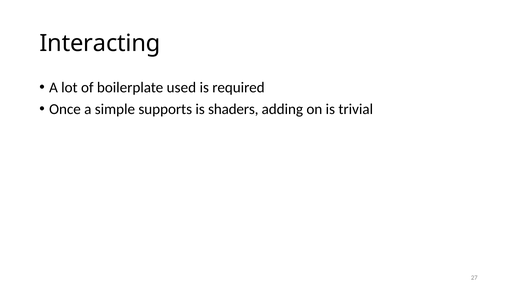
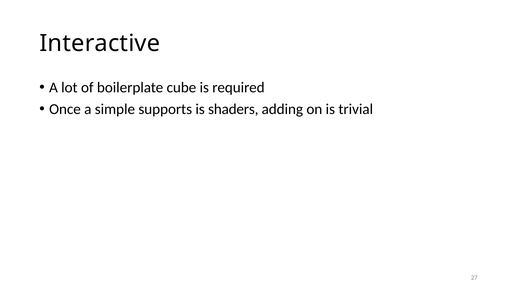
Interacting: Interacting -> Interactive
used: used -> cube
